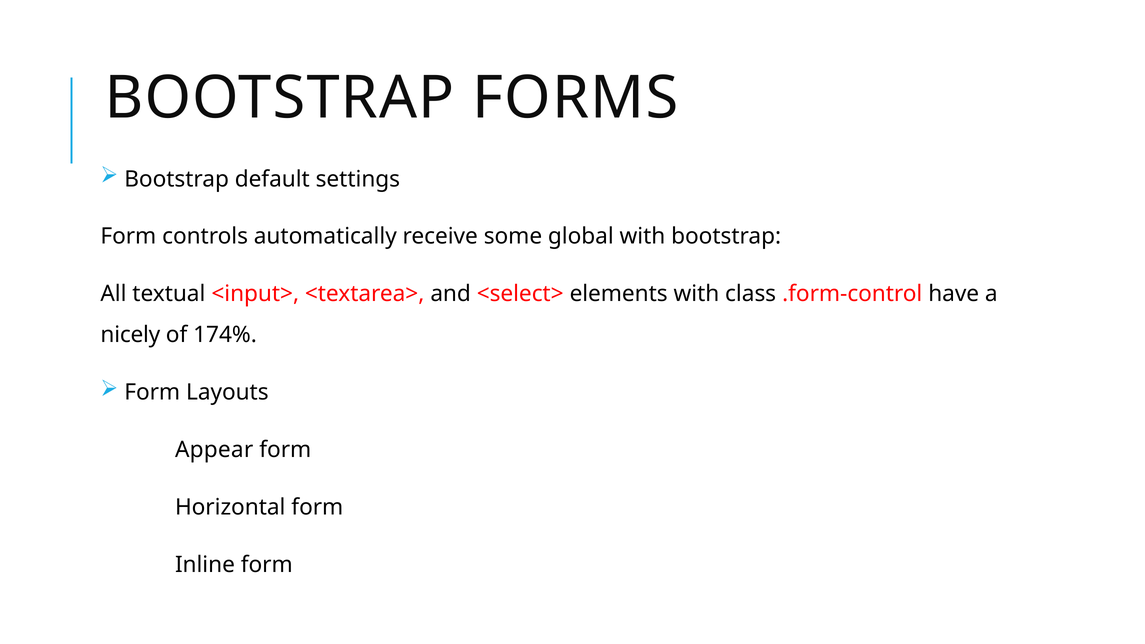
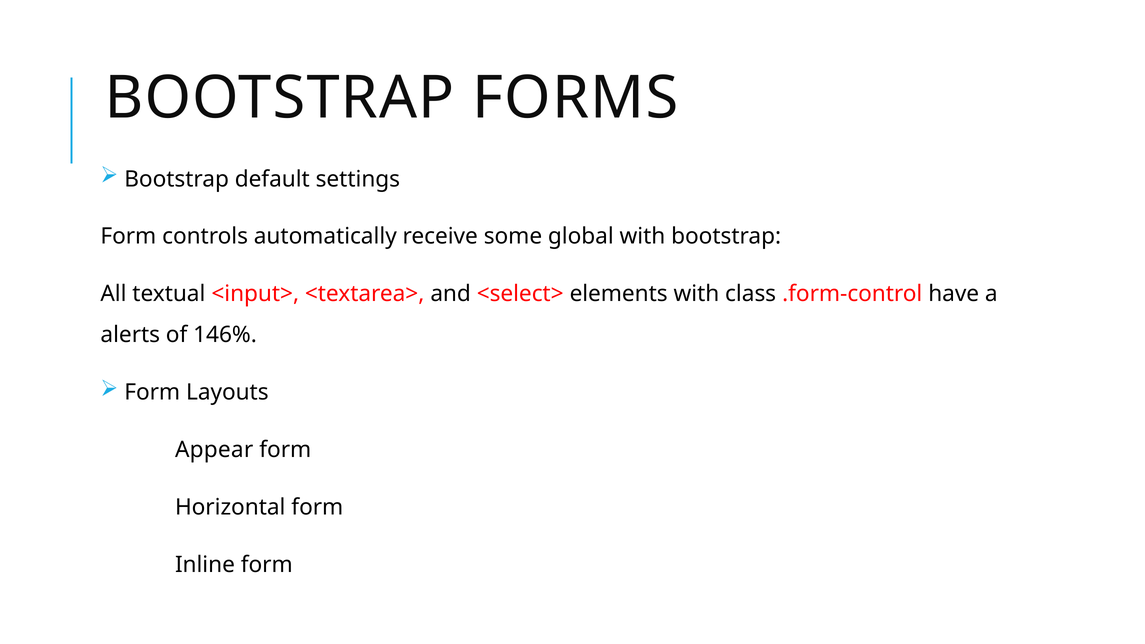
nicely: nicely -> alerts
174%: 174% -> 146%
